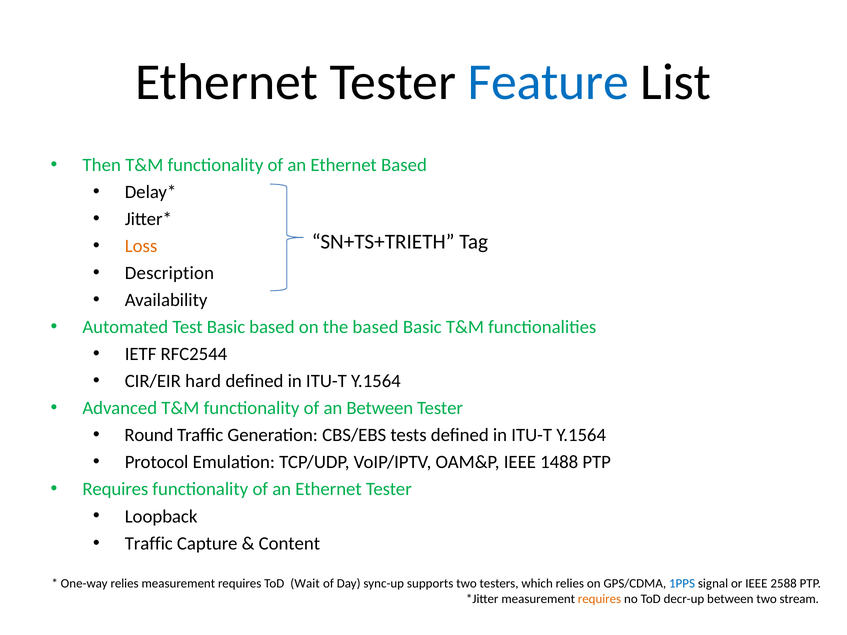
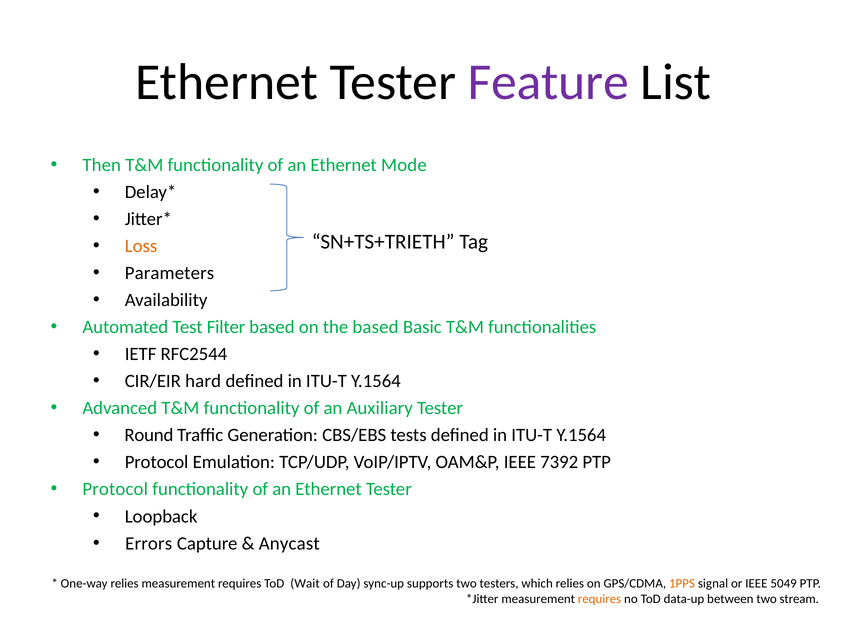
Feature colour: blue -> purple
Ethernet Based: Based -> Mode
Description: Description -> Parameters
Test Basic: Basic -> Filter
an Between: Between -> Auxiliary
1488: 1488 -> 7392
Requires at (115, 489): Requires -> Protocol
Traffic at (149, 544): Traffic -> Errors
Content: Content -> Anycast
1PPS colour: blue -> orange
2588: 2588 -> 5049
decr-up: decr-up -> data-up
